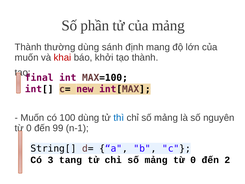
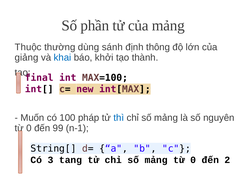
Thành at (28, 47): Thành -> Thuộc
mang: mang -> thông
muốn at (27, 57): muốn -> giảng
khai colour: red -> blue
100 dùng: dùng -> pháp
